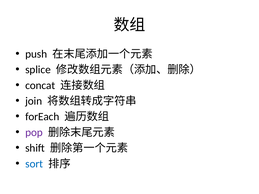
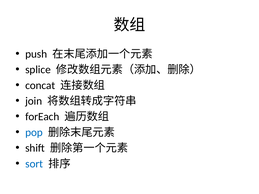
pop colour: purple -> blue
